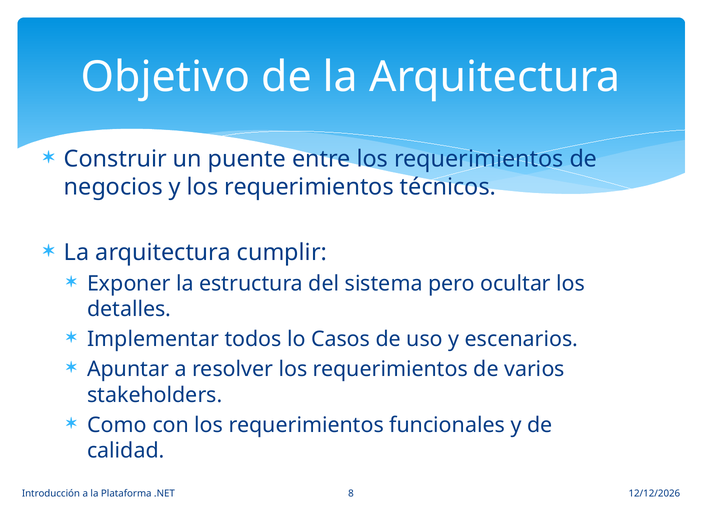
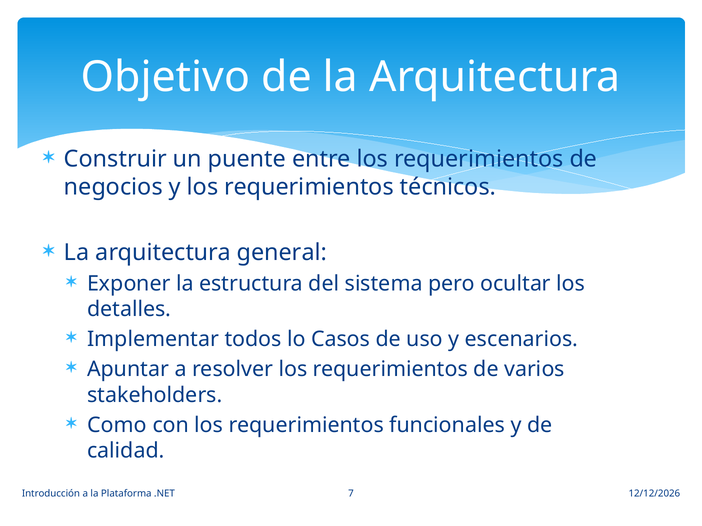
cumplir: cumplir -> general
8: 8 -> 7
